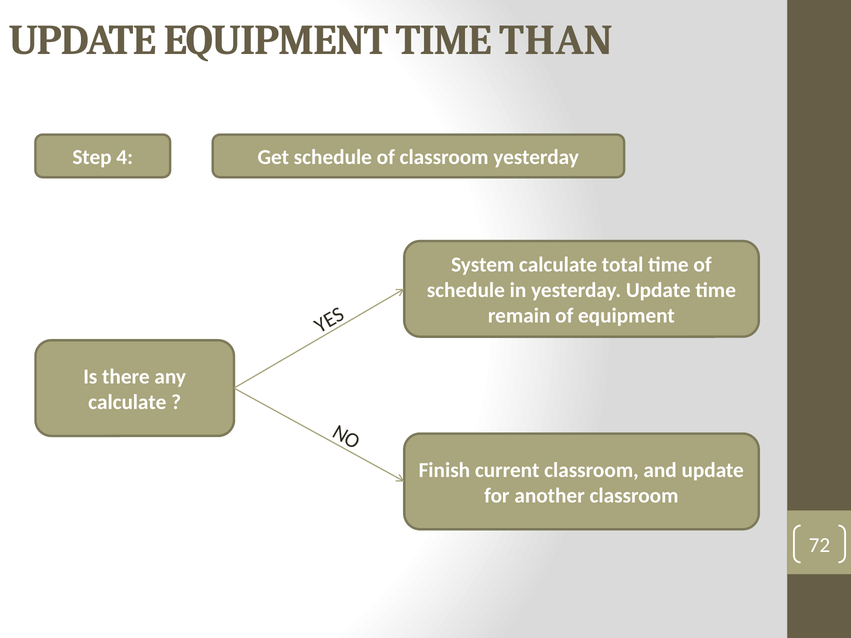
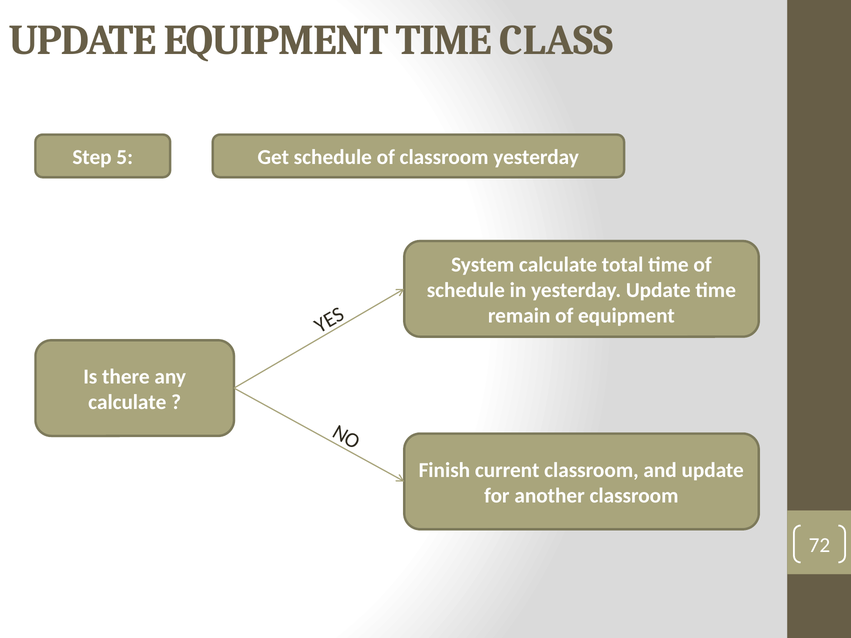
THAN: THAN -> CLASS
4: 4 -> 5
